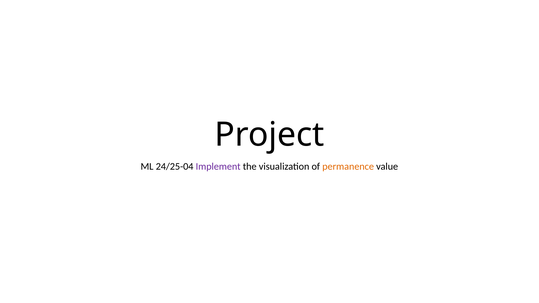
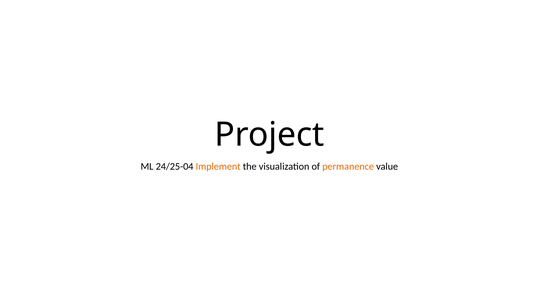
Implement colour: purple -> orange
